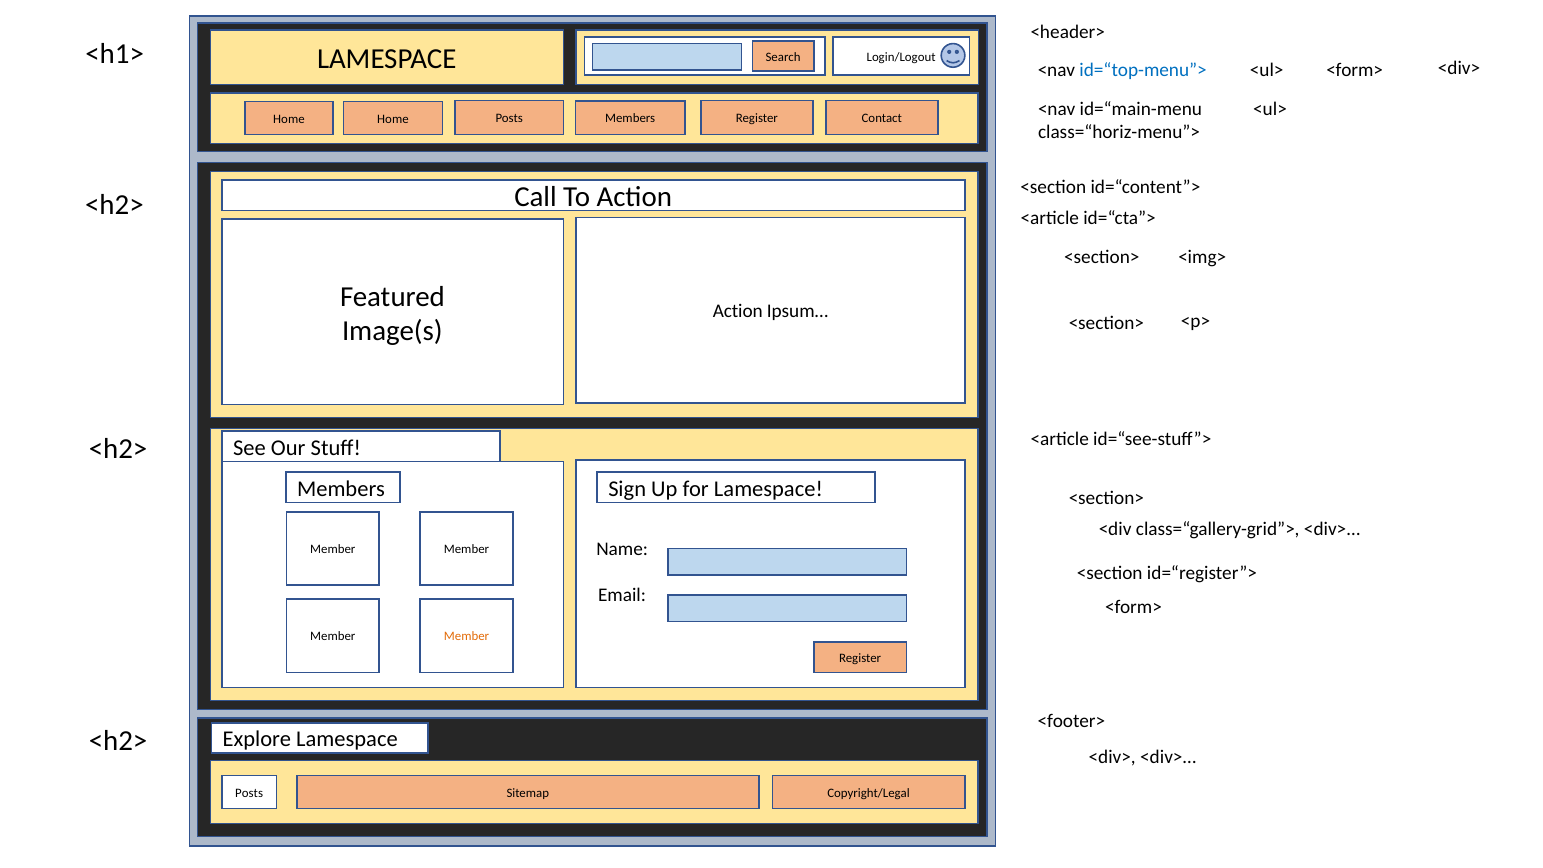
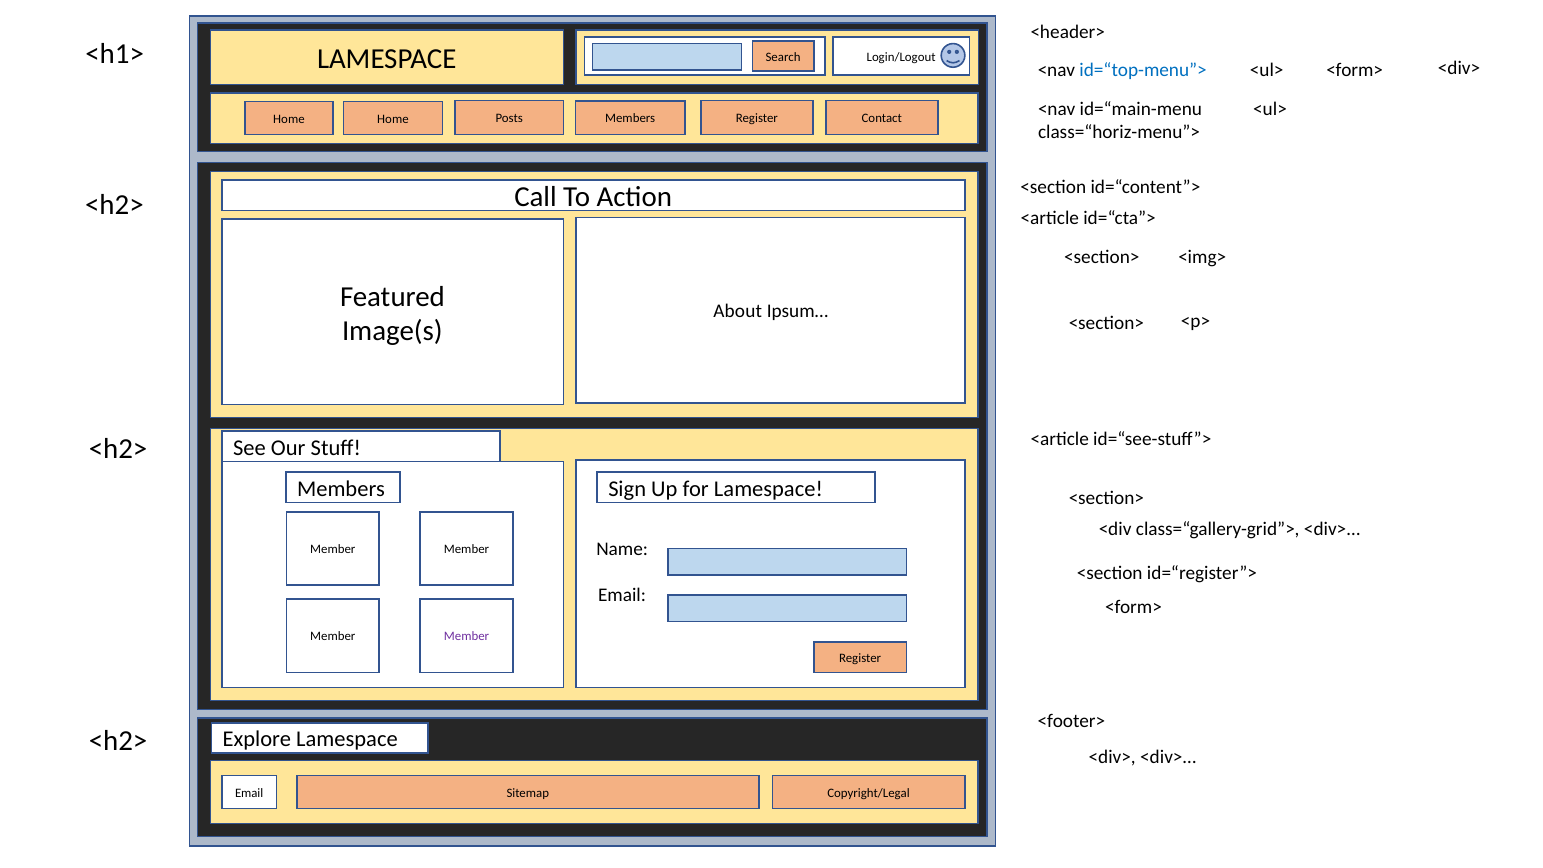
Action at (738, 311): Action -> About
Member at (467, 637) colour: orange -> purple
Posts at (249, 793): Posts -> Email
